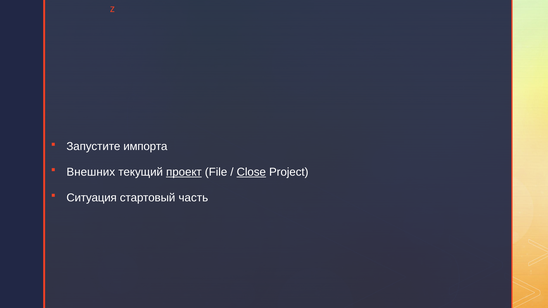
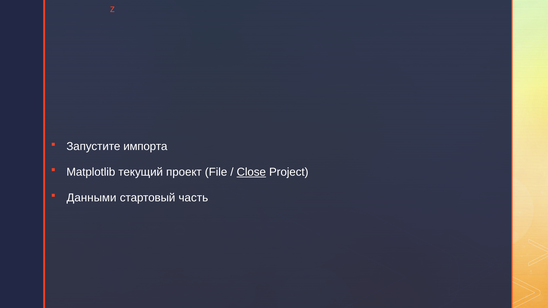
Внешних: Внешних -> Matplotlib
проект underline: present -> none
Ситуация: Ситуация -> Данными
